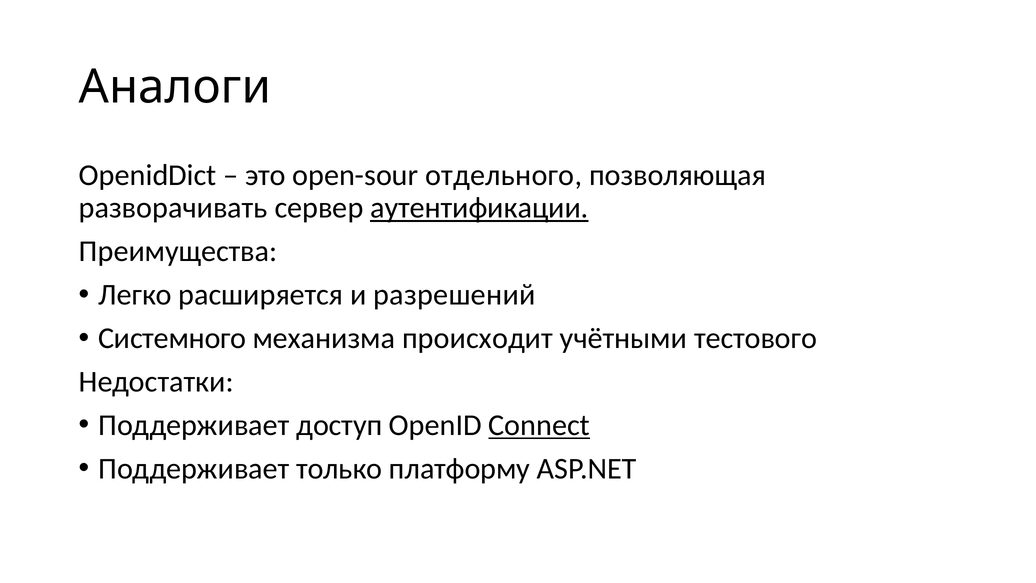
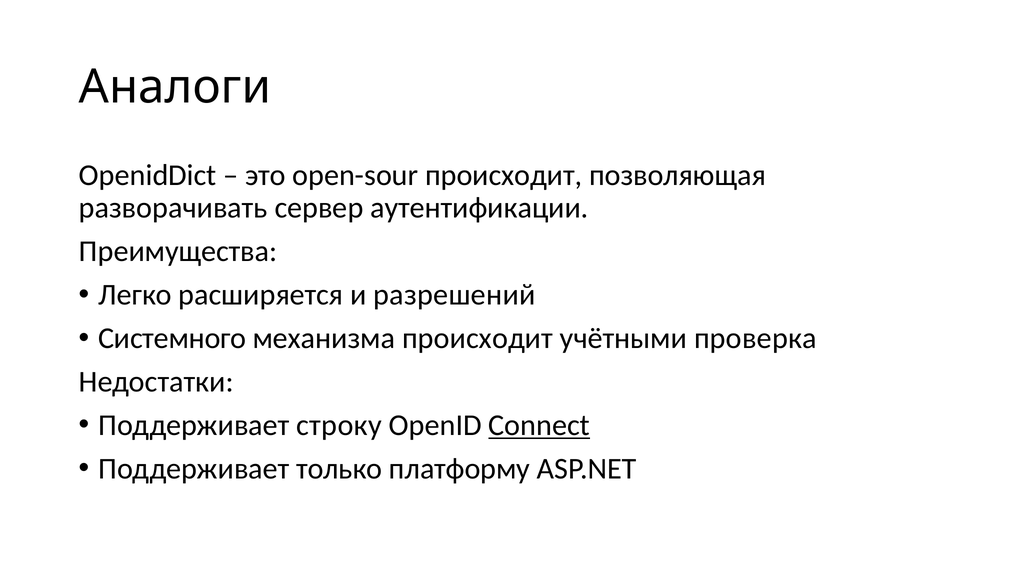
open-sour отдельного: отдельного -> происходит
аутентификации underline: present -> none
тестового: тестового -> проверка
доступ: доступ -> строку
